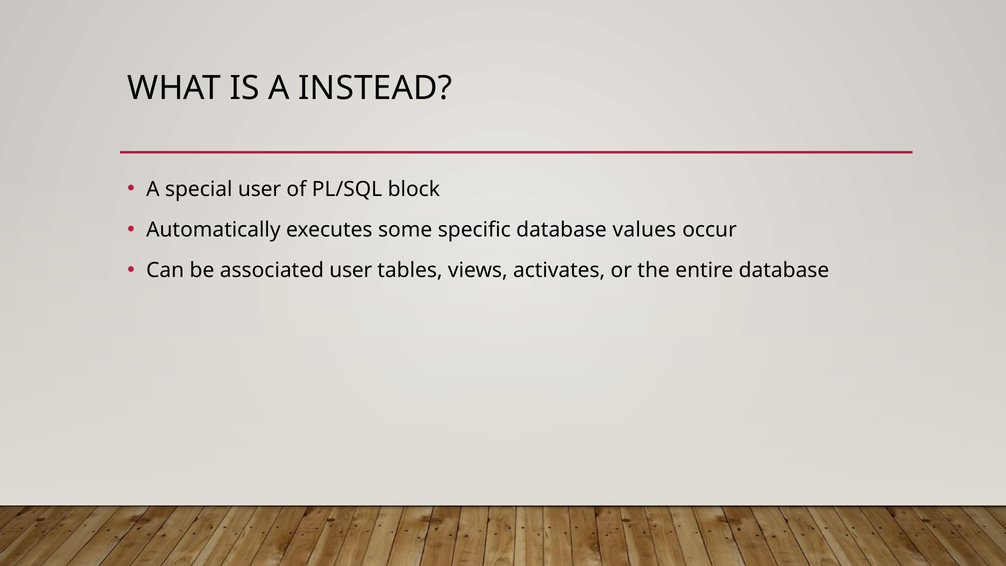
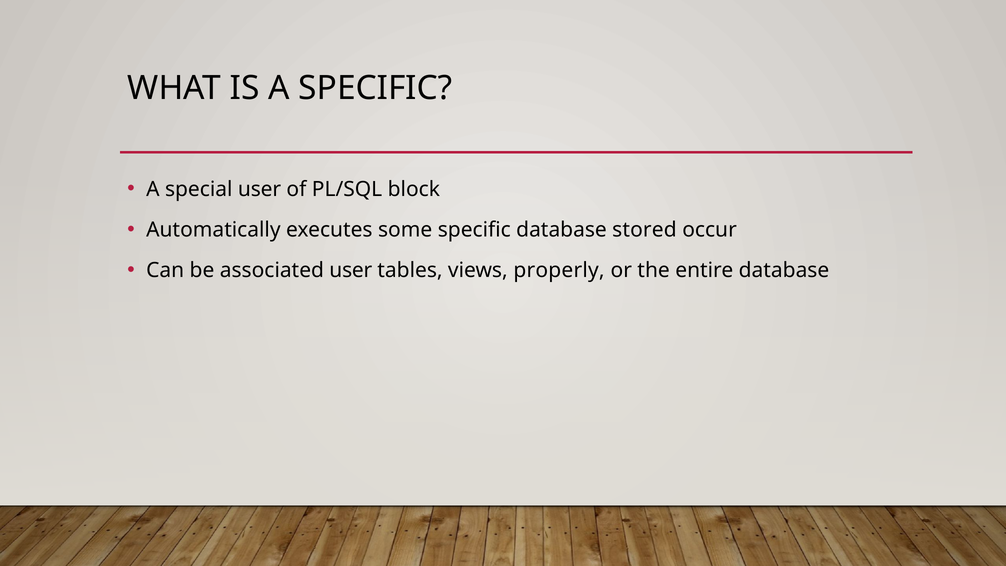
A INSTEAD: INSTEAD -> SPECIFIC
values: values -> stored
activates: activates -> properly
